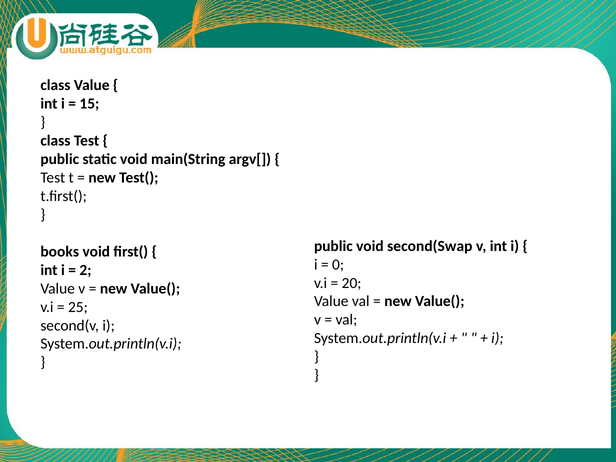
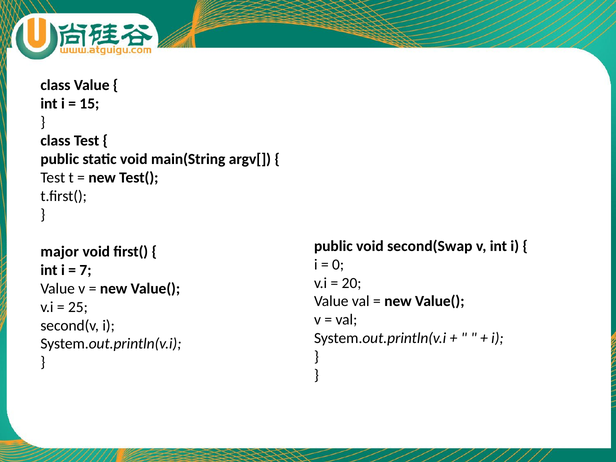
books: books -> major
2: 2 -> 7
